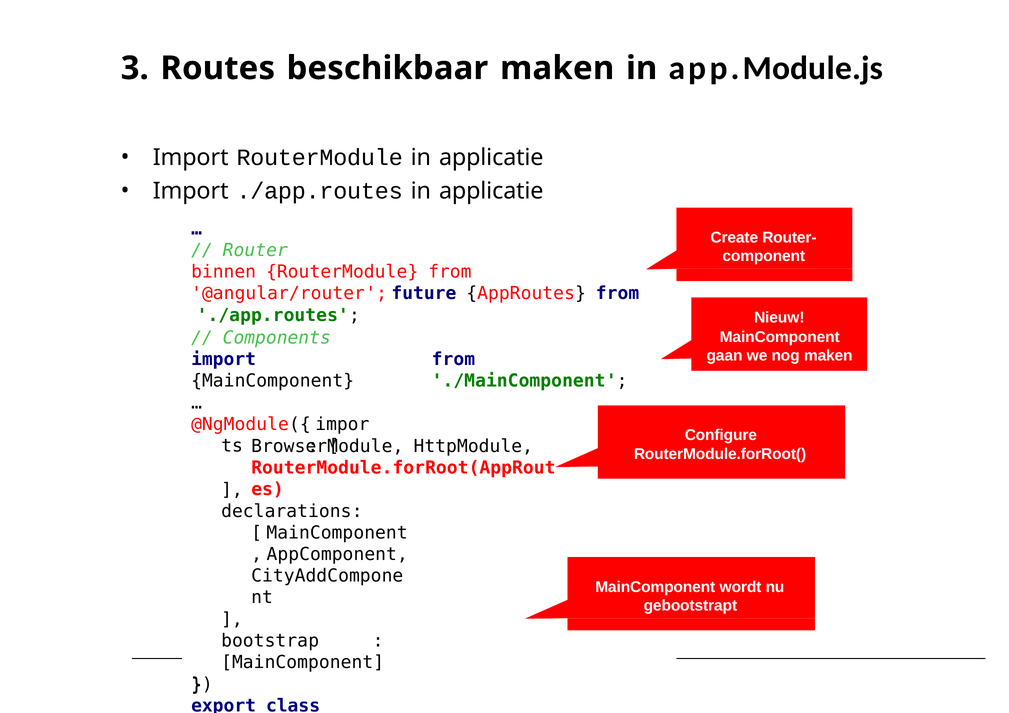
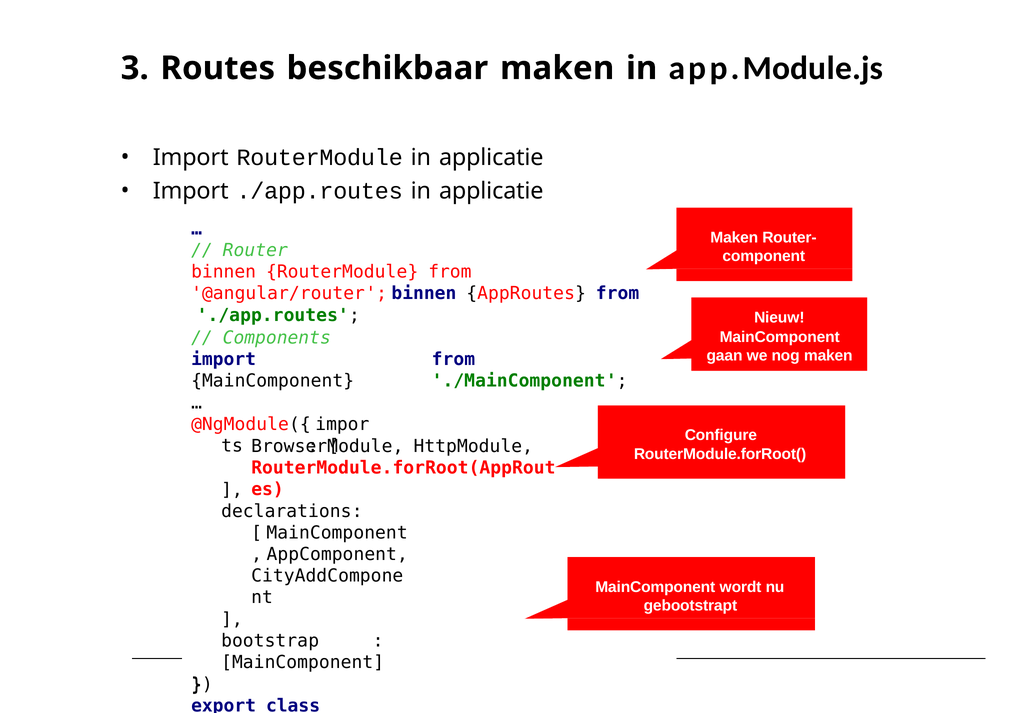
Create at (734, 238): Create -> Maken
@angular/router future: future -> binnen
